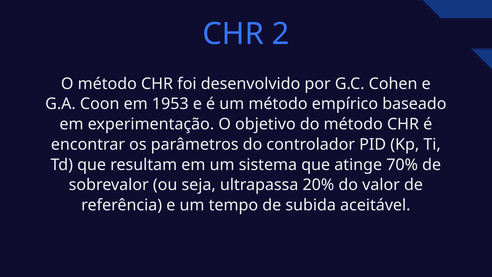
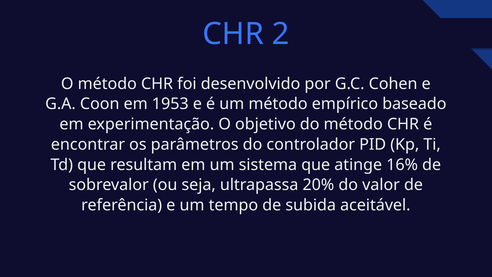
70%: 70% -> 16%
